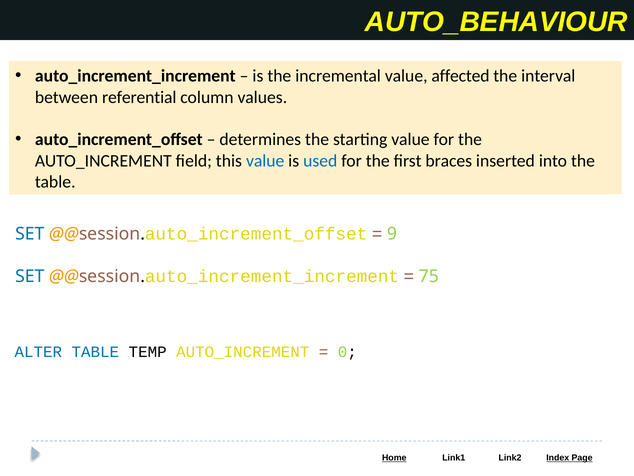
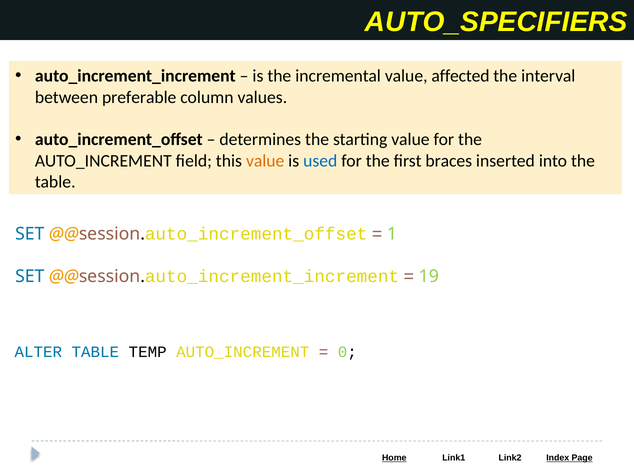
AUTO_BEHAVIOUR: AUTO_BEHAVIOUR -> AUTO_SPECIFIERS
referential: referential -> preferable
value at (265, 161) colour: blue -> orange
9: 9 -> 1
75: 75 -> 19
